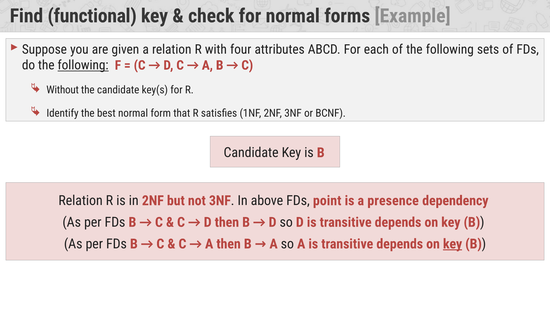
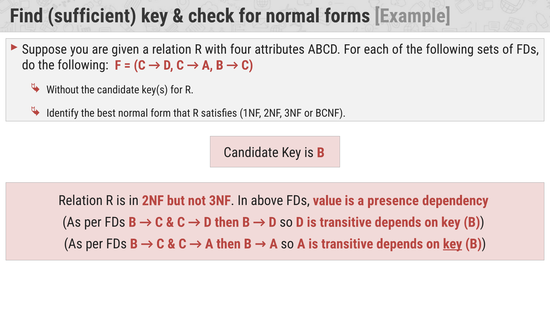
functional: functional -> sufficient
following at (83, 65) underline: present -> none
point: point -> value
